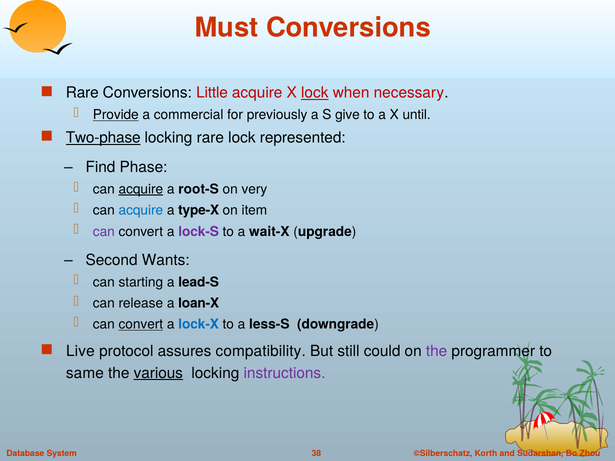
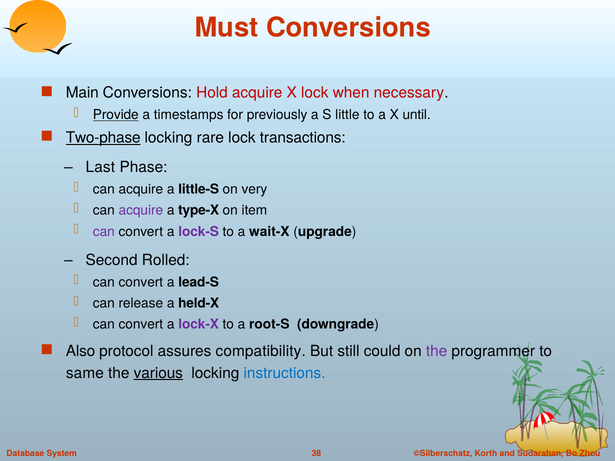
Rare at (82, 93): Rare -> Main
Little: Little -> Hold
lock at (315, 93) underline: present -> none
commercial: commercial -> timestamps
give: give -> little
represented: represented -> transactions
Find: Find -> Last
acquire at (141, 189) underline: present -> none
root-S: root-S -> little-S
acquire at (141, 210) colour: blue -> purple
Wants: Wants -> Rolled
starting at (141, 282): starting -> convert
loan-X: loan-X -> held-X
convert at (141, 325) underline: present -> none
lock-X colour: blue -> purple
less-S: less-S -> root-S
Live: Live -> Also
instructions colour: purple -> blue
